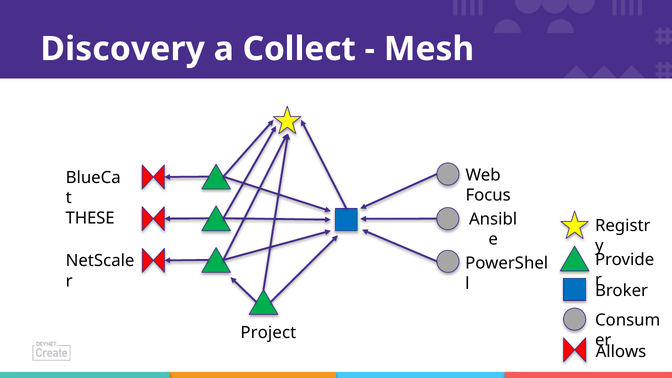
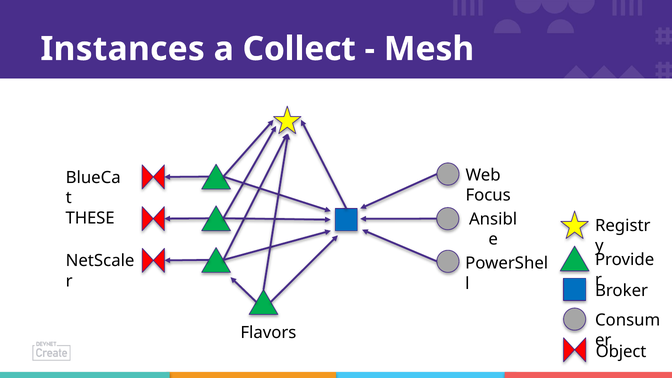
Discovery: Discovery -> Instances
Project: Project -> Flavors
Allows: Allows -> Object
